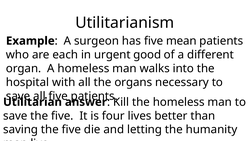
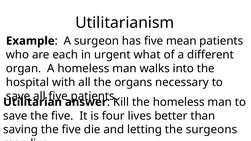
good: good -> what
humanity: humanity -> surgeons
